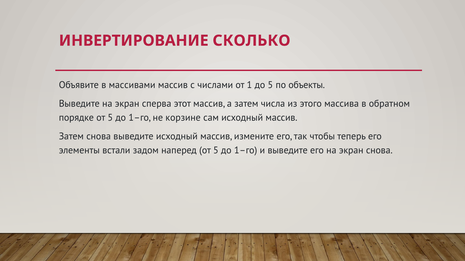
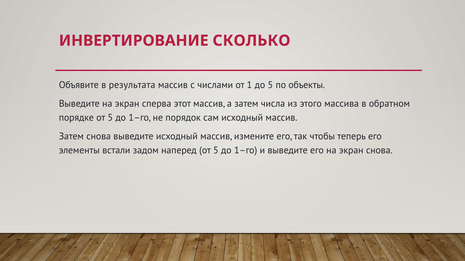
массивами: массивами -> результата
корзине: корзине -> порядок
